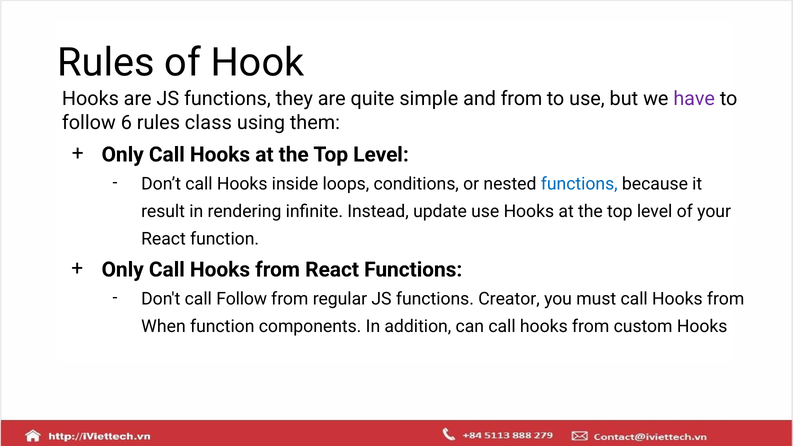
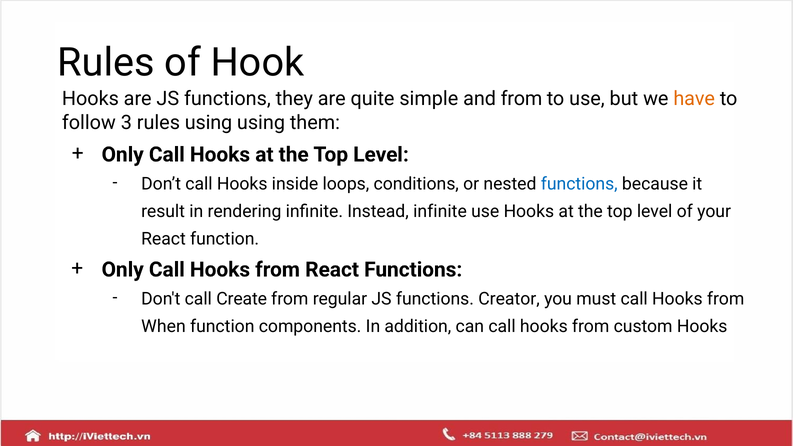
have colour: purple -> orange
6: 6 -> 3
rules class: class -> using
Instead update: update -> infinite
call Follow: Follow -> Create
